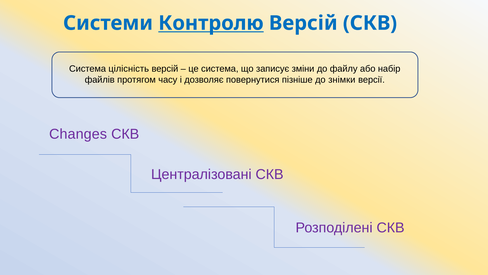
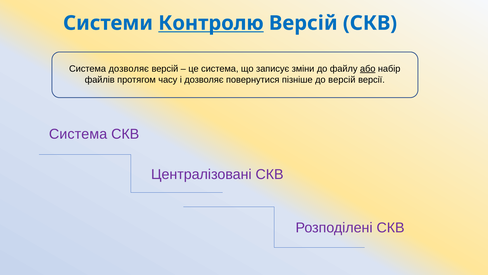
Система цілісність: цілісність -> дозволяє
або underline: none -> present
до знімки: знімки -> версій
Changes at (78, 134): Changes -> Система
